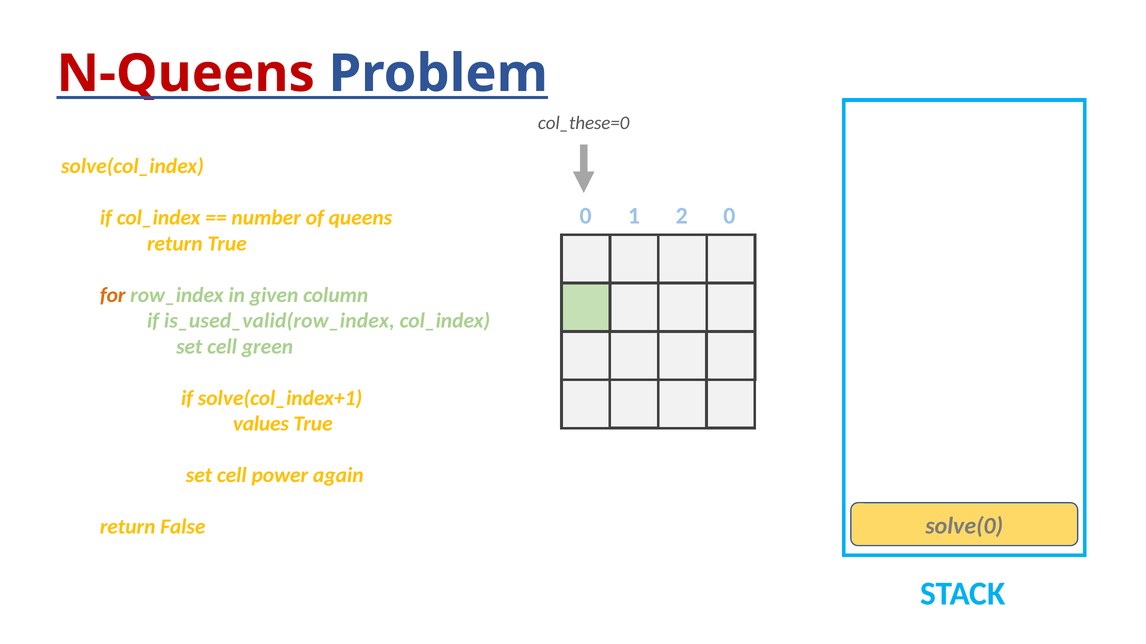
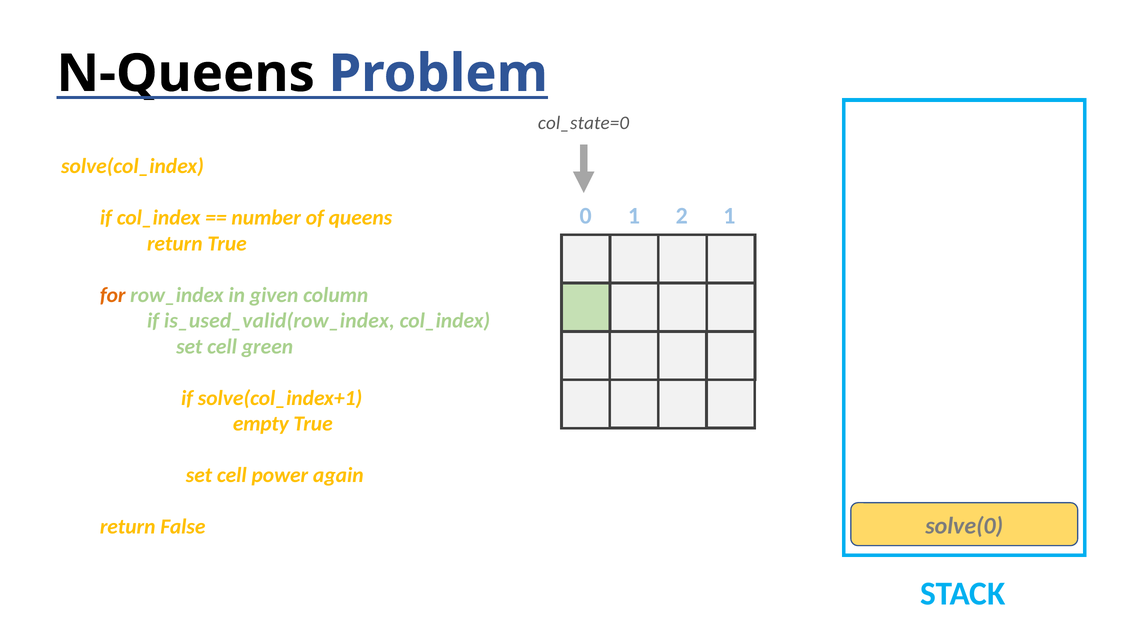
N-Queens colour: red -> black
col_these=0: col_these=0 -> col_state=0
2 0: 0 -> 1
values: values -> empty
